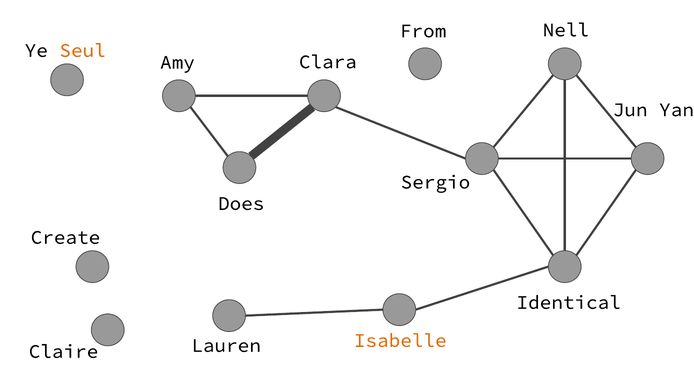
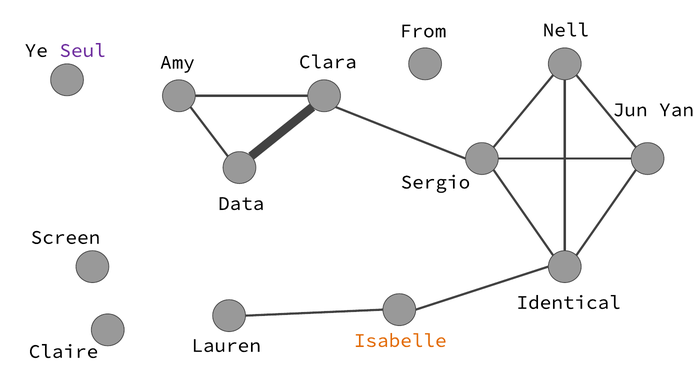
Seul colour: orange -> purple
Does: Does -> Data
Create: Create -> Screen
